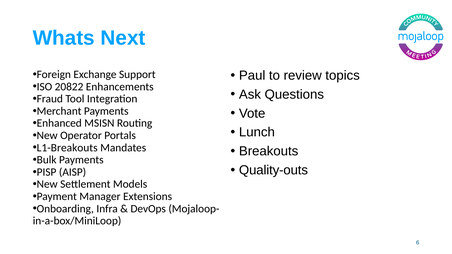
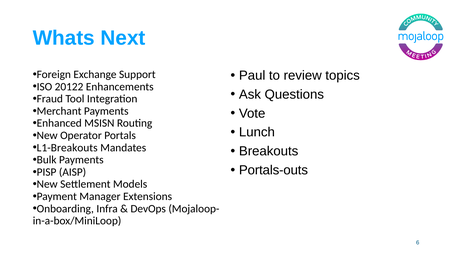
20822: 20822 -> 20122
Quality-outs: Quality-outs -> Portals-outs
